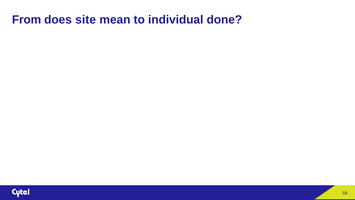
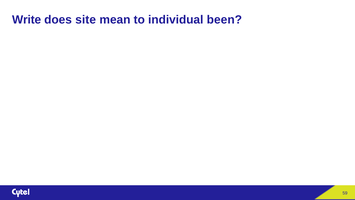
From: From -> Write
done: done -> been
